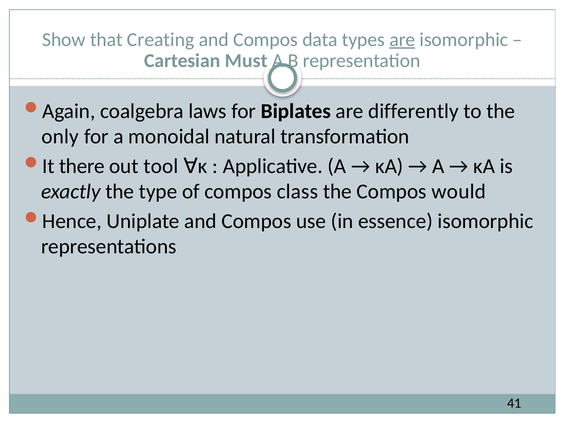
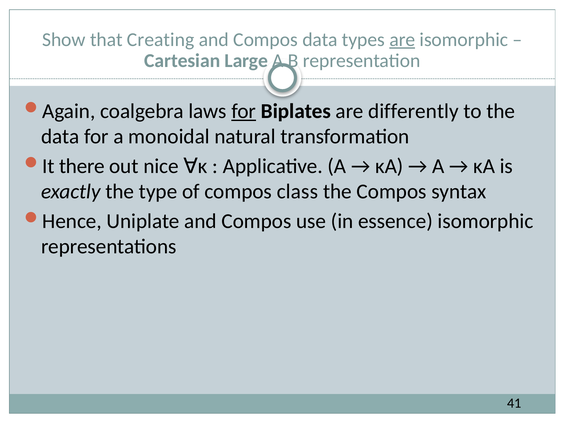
Must: Must -> Large
for at (244, 111) underline: none -> present
only at (60, 137): only -> data
tool: tool -> nice
would: would -> syntax
